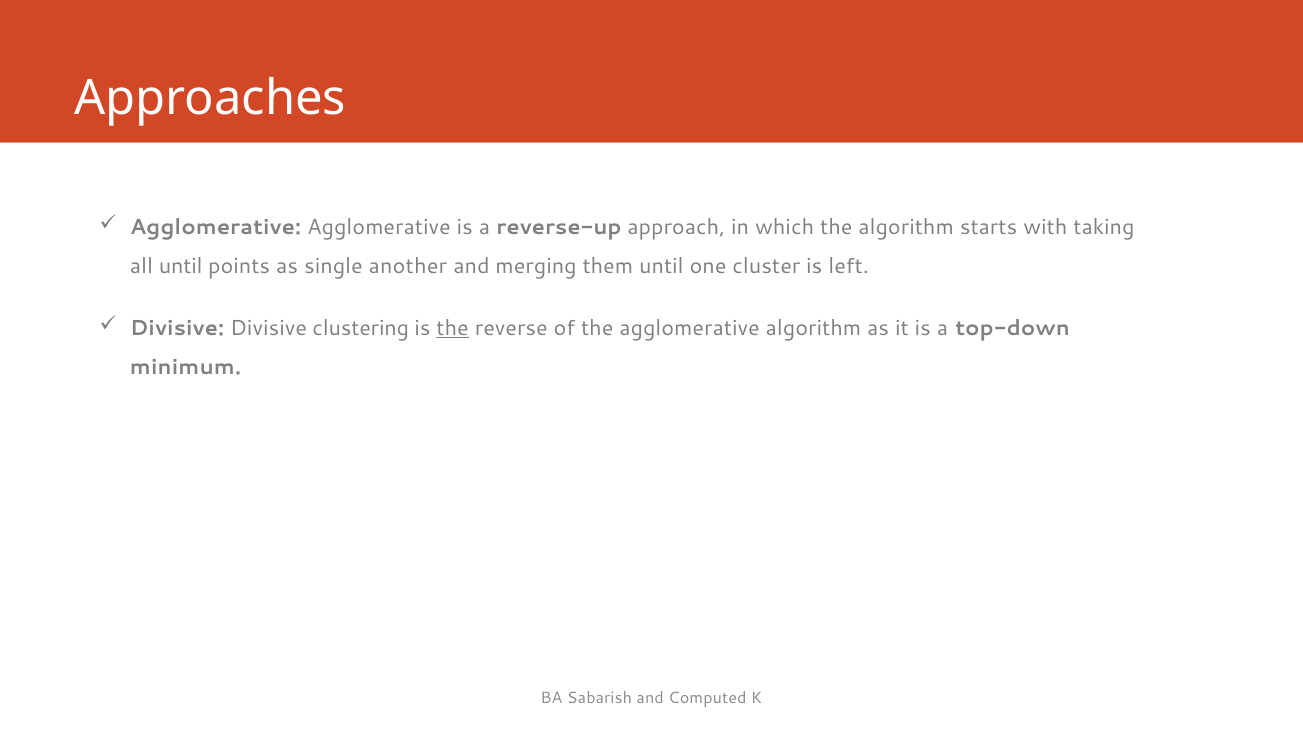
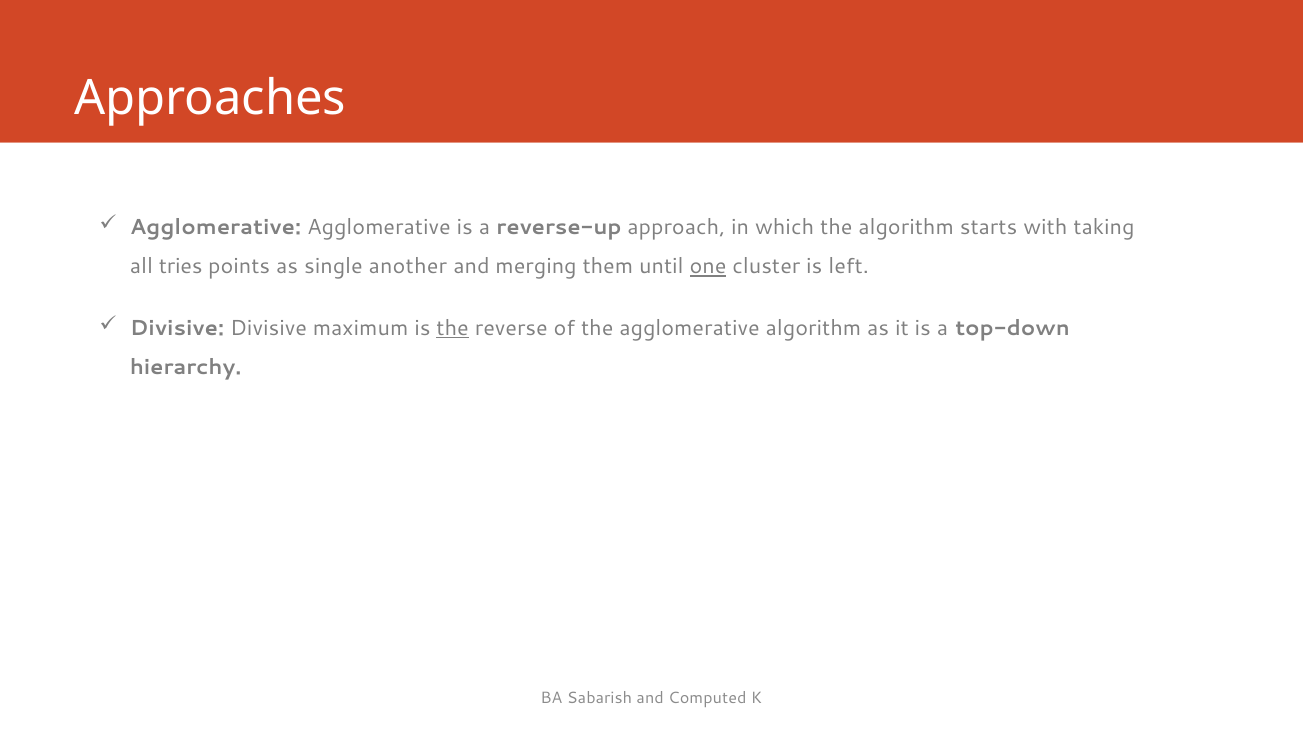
all until: until -> tries
one underline: none -> present
clustering: clustering -> maximum
minimum: minimum -> hierarchy
